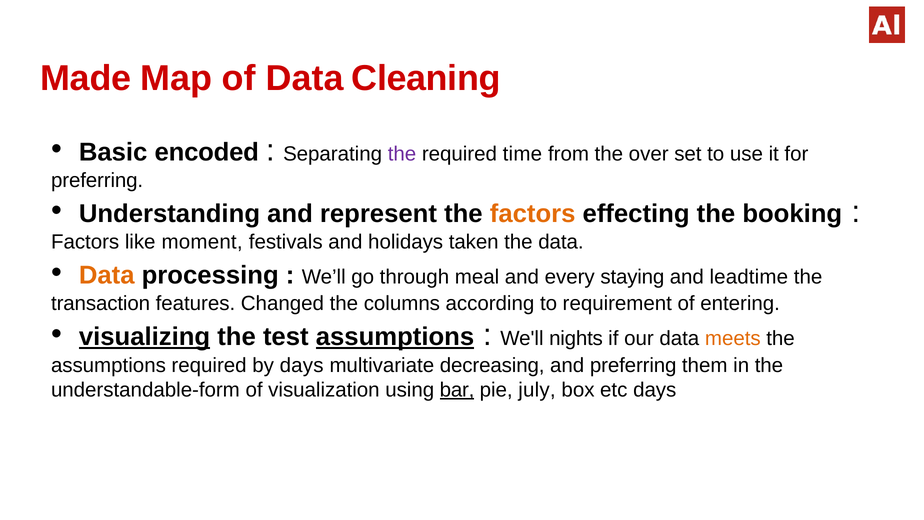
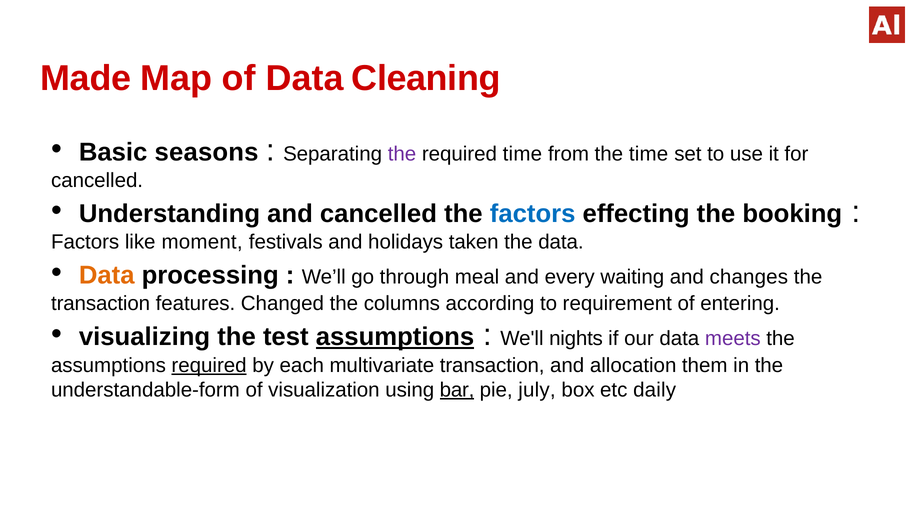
encoded: encoded -> seasons
the over: over -> time
preferring at (97, 180): preferring -> cancelled
and represent: represent -> cancelled
factors at (533, 214) colour: orange -> blue
staying: staying -> waiting
leadtime: leadtime -> changes
visualizing underline: present -> none
meets colour: orange -> purple
required at (209, 365) underline: none -> present
by days: days -> each
multivariate decreasing: decreasing -> transaction
and preferring: preferring -> allocation
etc days: days -> daily
